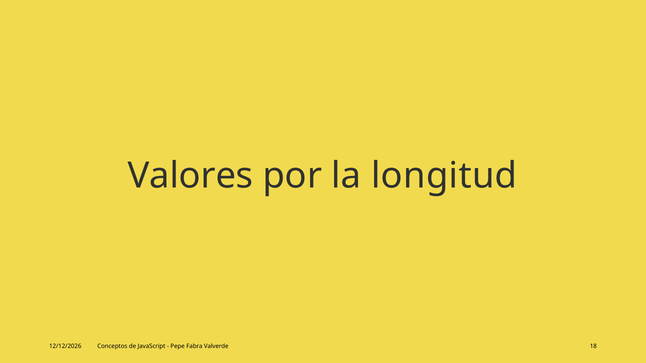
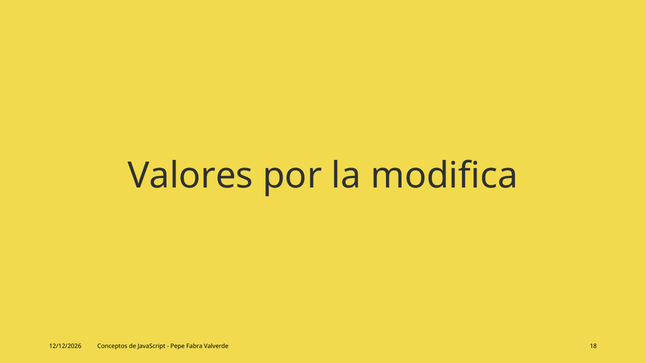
longitud: longitud -> modifica
